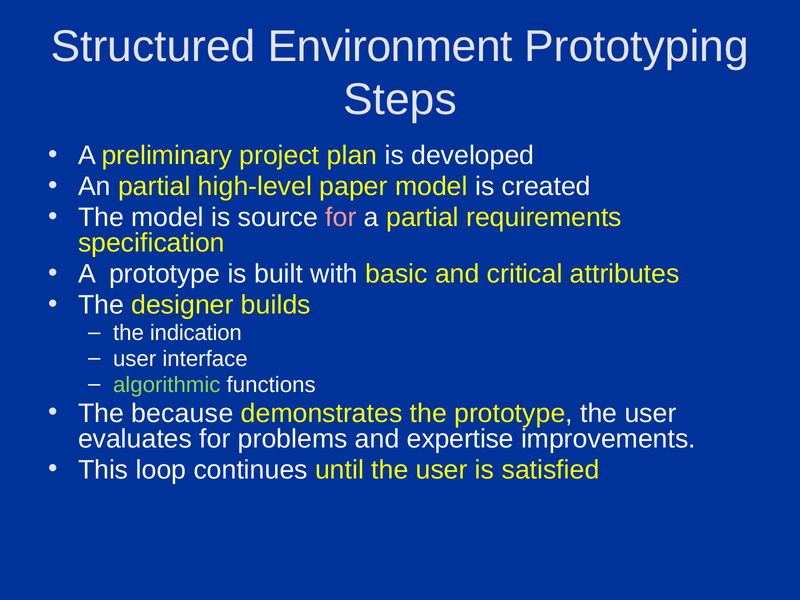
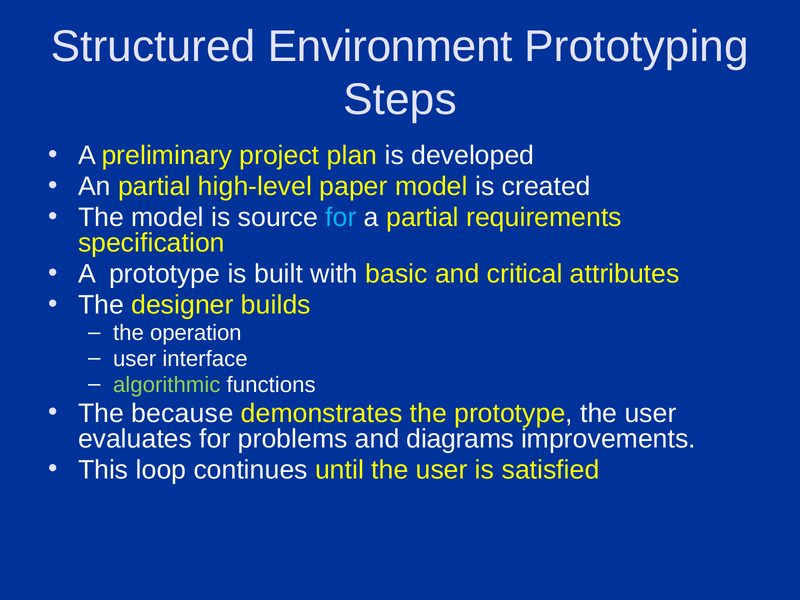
for at (341, 218) colour: pink -> light blue
indication: indication -> operation
expertise: expertise -> diagrams
